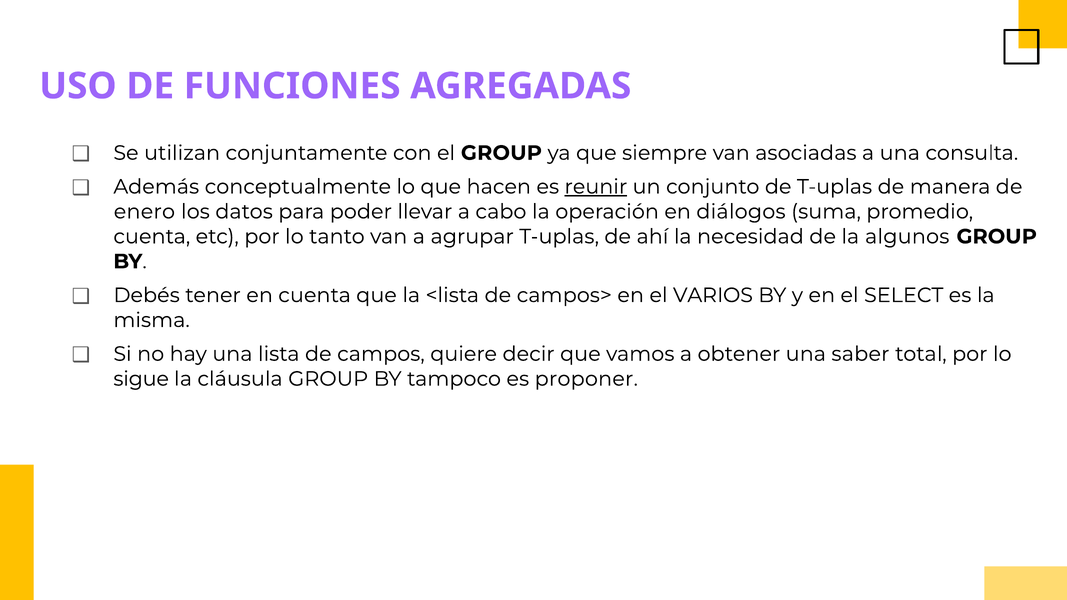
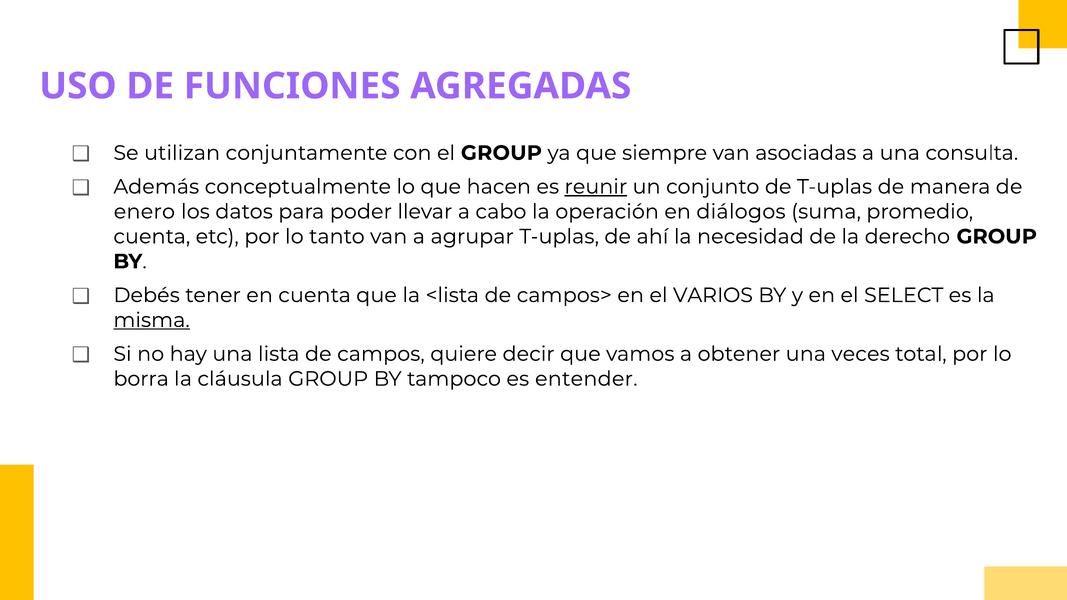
algunos: algunos -> derecho
misma underline: none -> present
saber: saber -> veces
sigue: sigue -> borra
proponer: proponer -> entender
